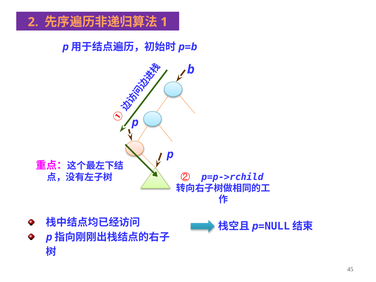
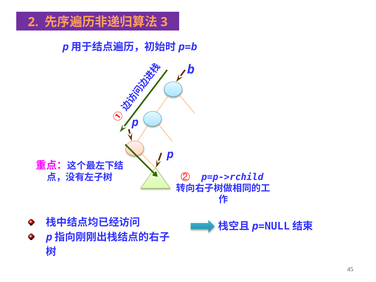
1: 1 -> 3
